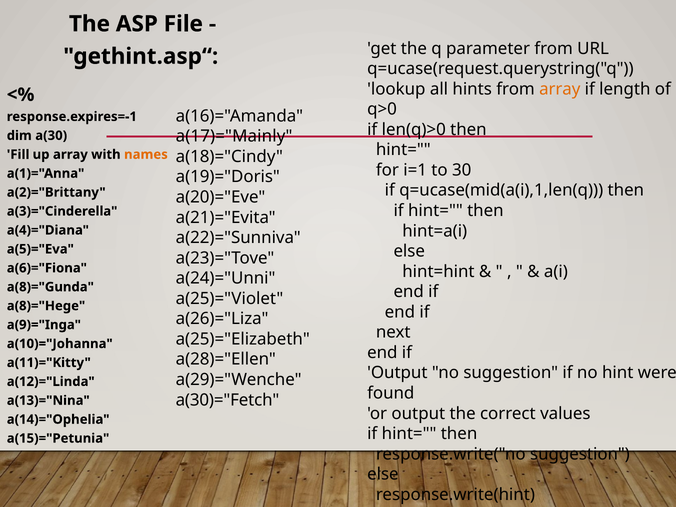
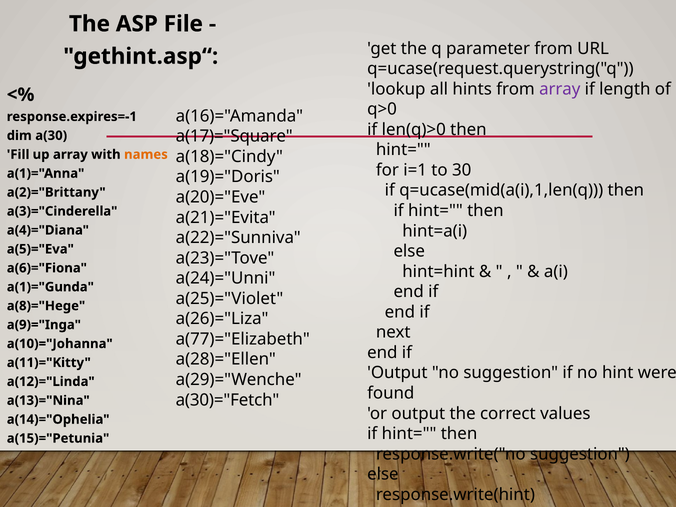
array at (560, 89) colour: orange -> purple
a(17)="Mainly: a(17)="Mainly -> a(17)="Square
a(8)="Gunda: a(8)="Gunda -> a(1)="Gunda
a(25)="Elizabeth: a(25)="Elizabeth -> a(77)="Elizabeth
